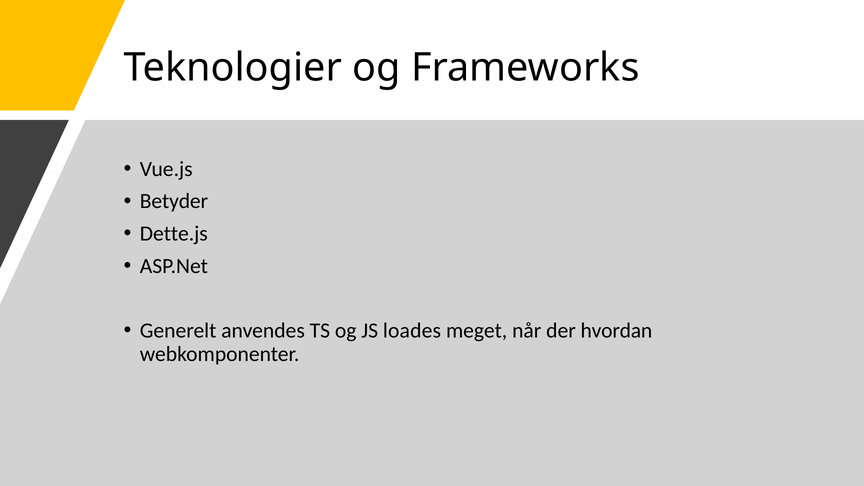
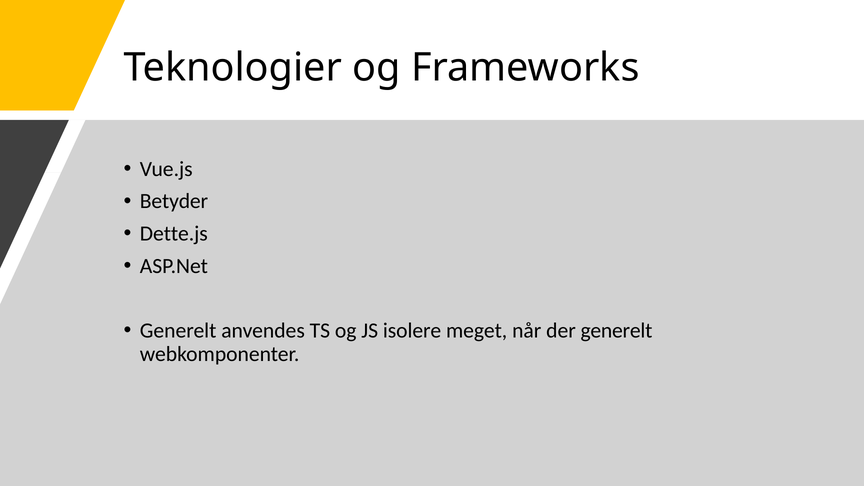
loades: loades -> isolere
der hvordan: hvordan -> generelt
